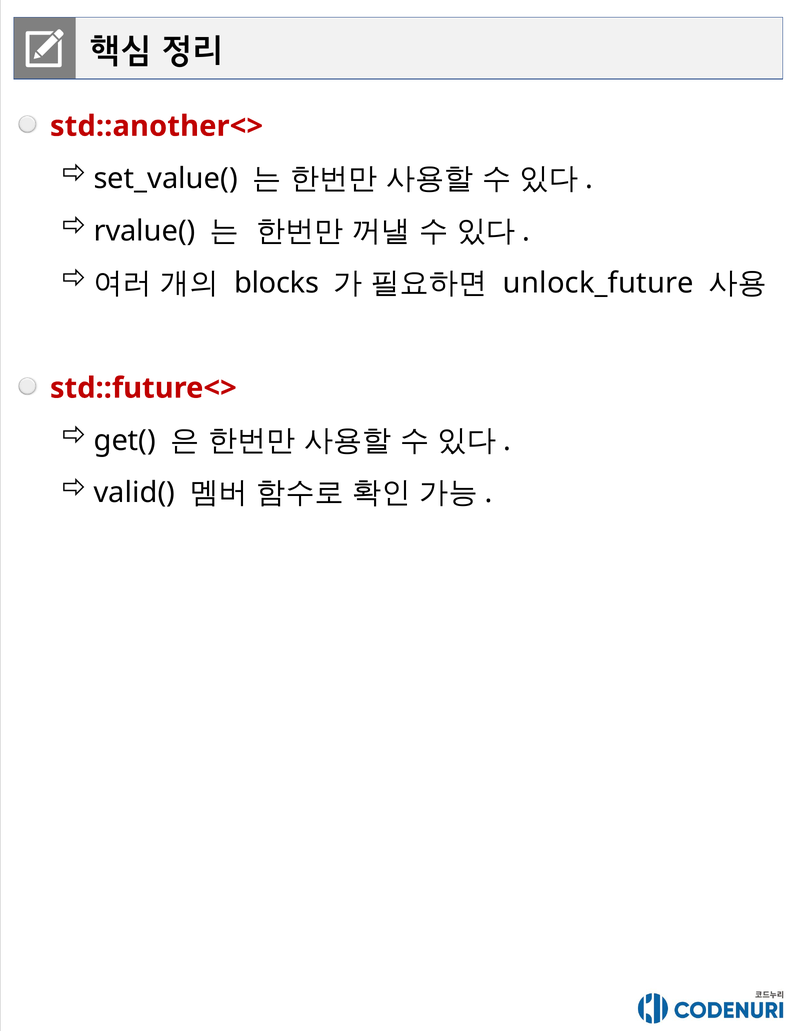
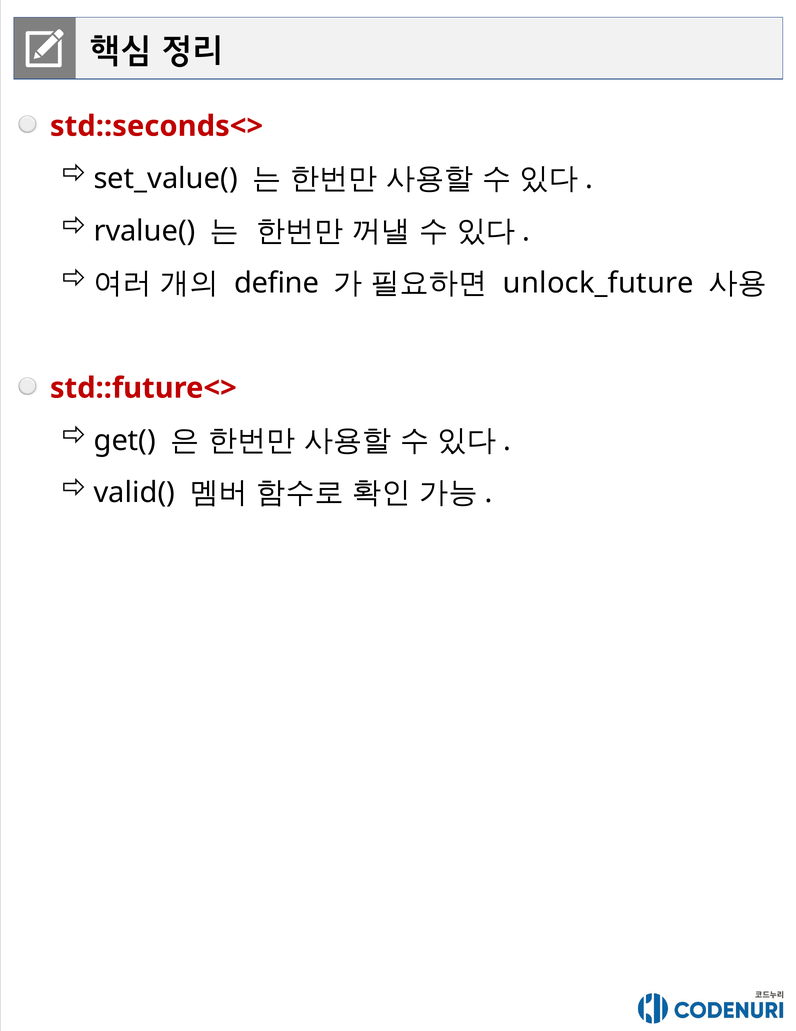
std::another<>: std::another<> -> std::seconds<>
blocks: blocks -> define
